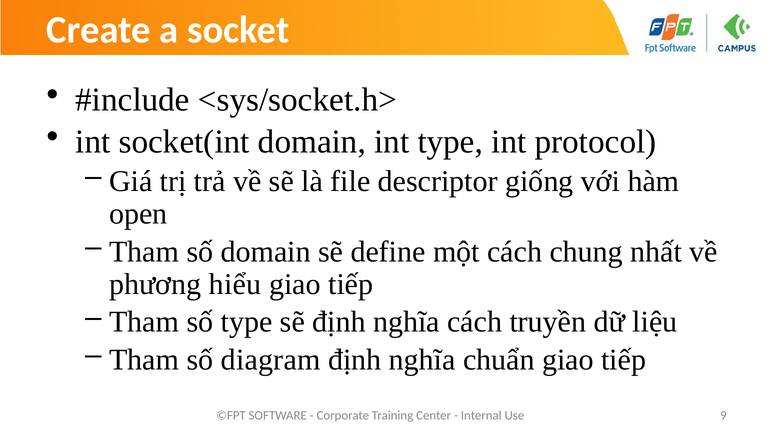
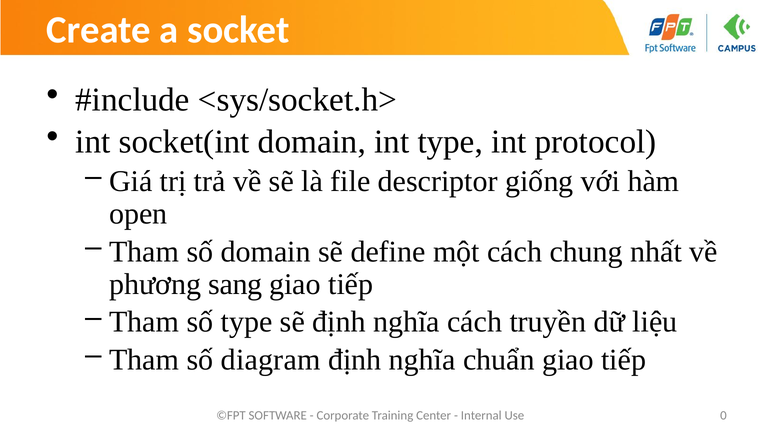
hiểu: hiểu -> sang
9: 9 -> 0
